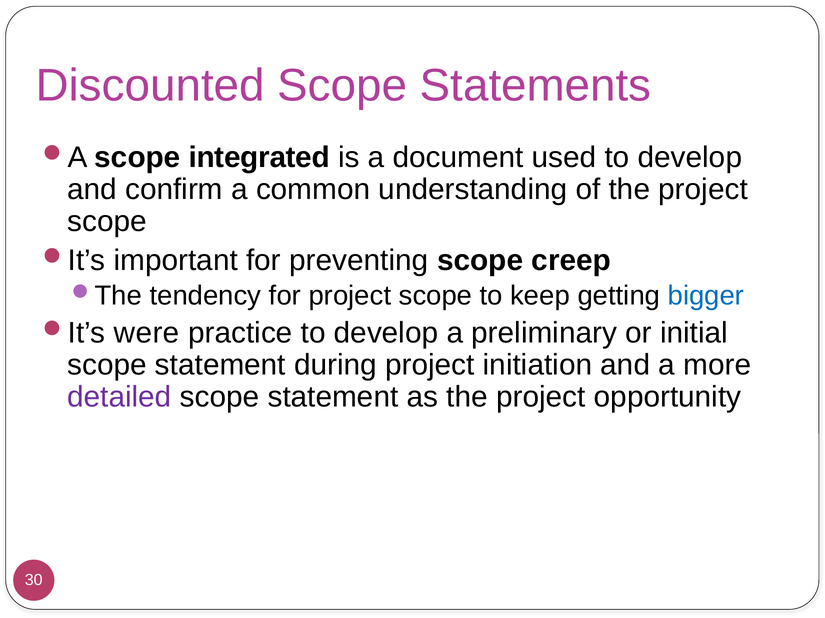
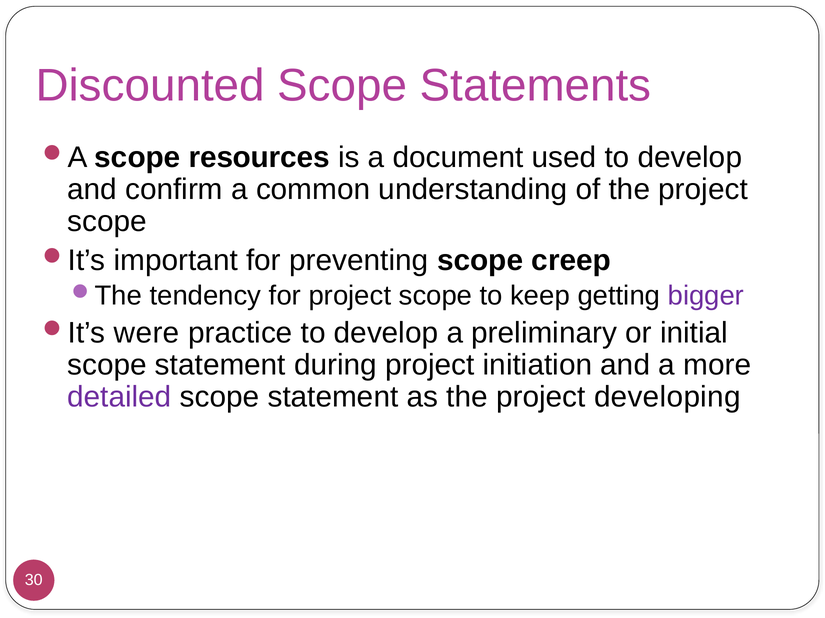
integrated: integrated -> resources
bigger colour: blue -> purple
opportunity: opportunity -> developing
